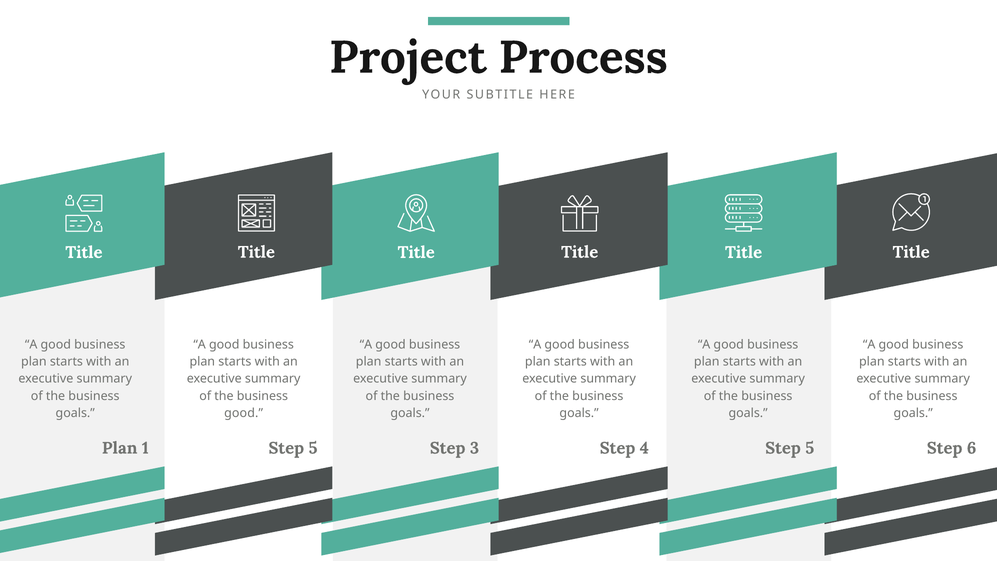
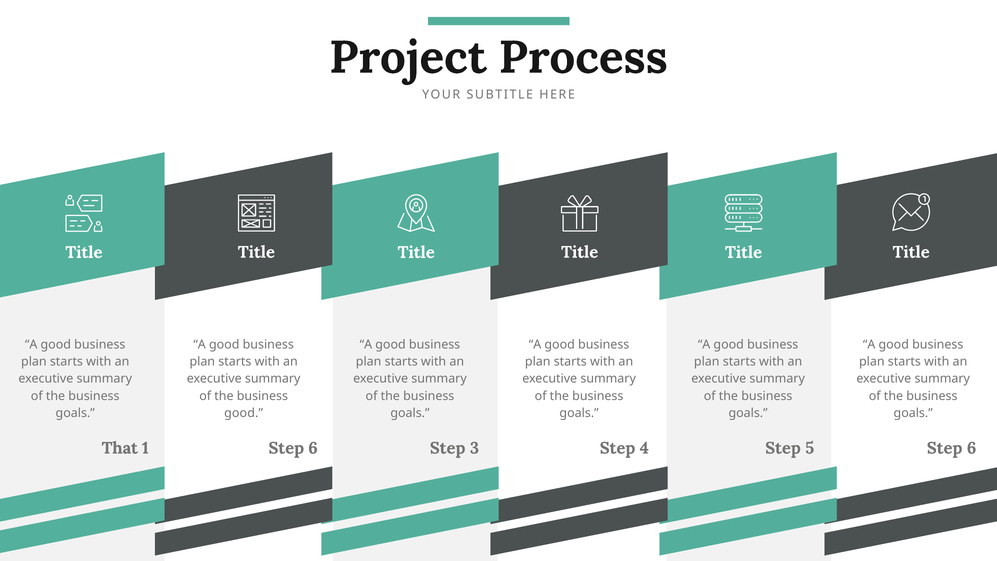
Plan at (120, 448): Plan -> That
1 Step 5: 5 -> 6
